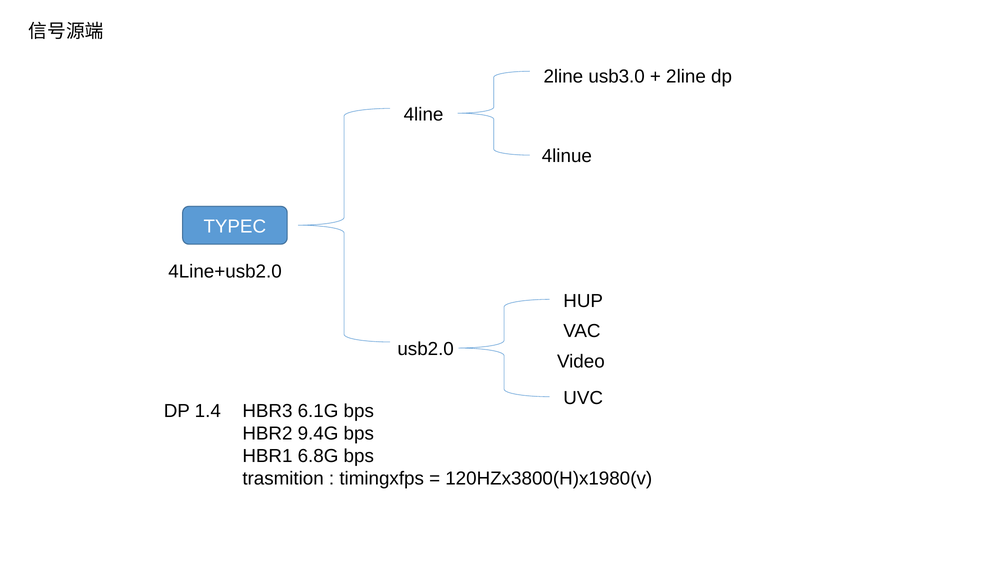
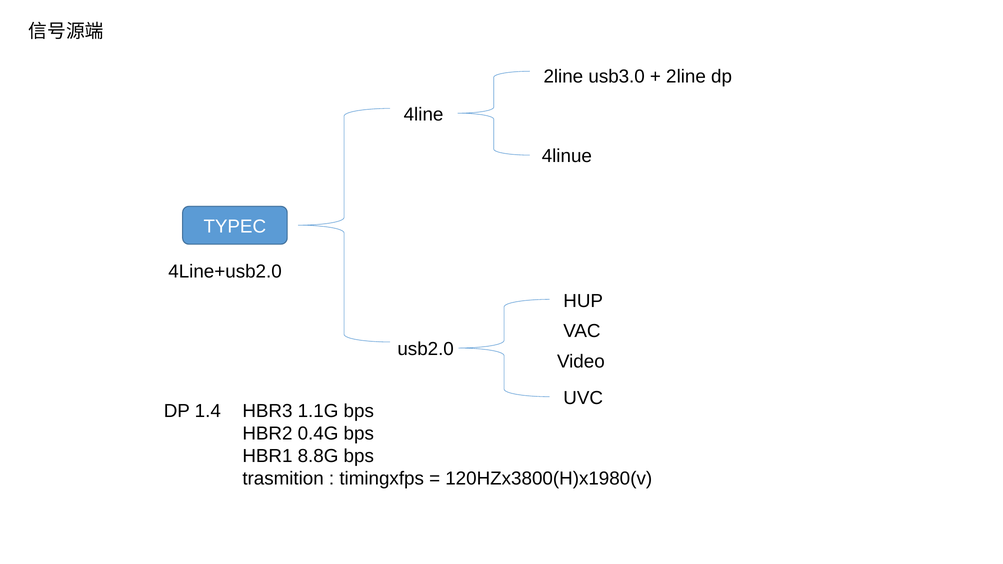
6.1G: 6.1G -> 1.1G
9.4G: 9.4G -> 0.4G
6.8G: 6.8G -> 8.8G
